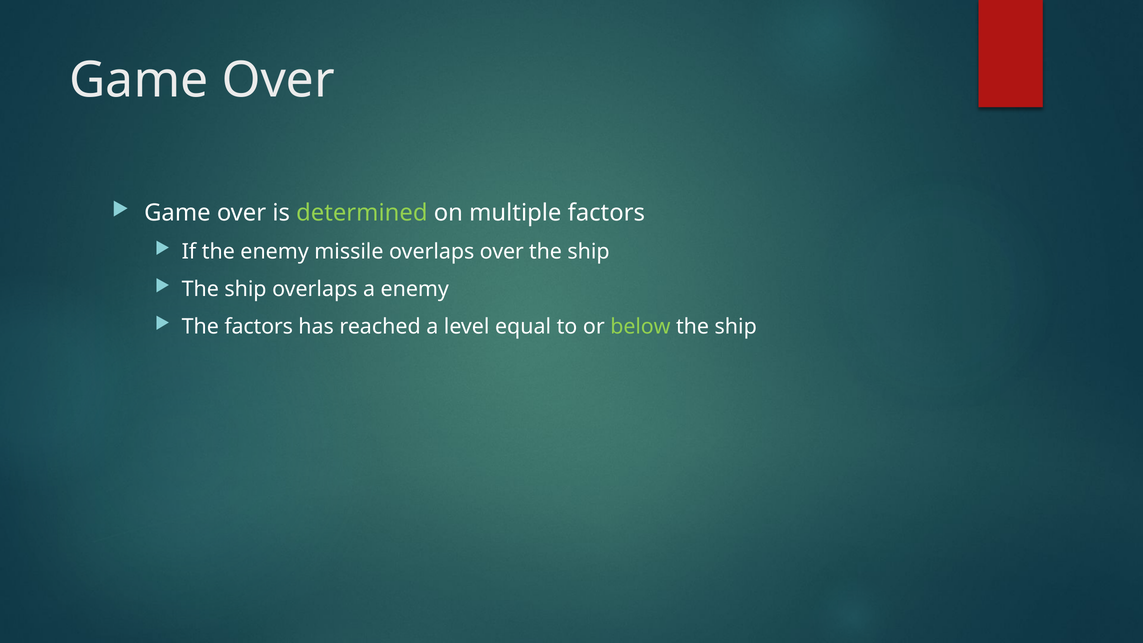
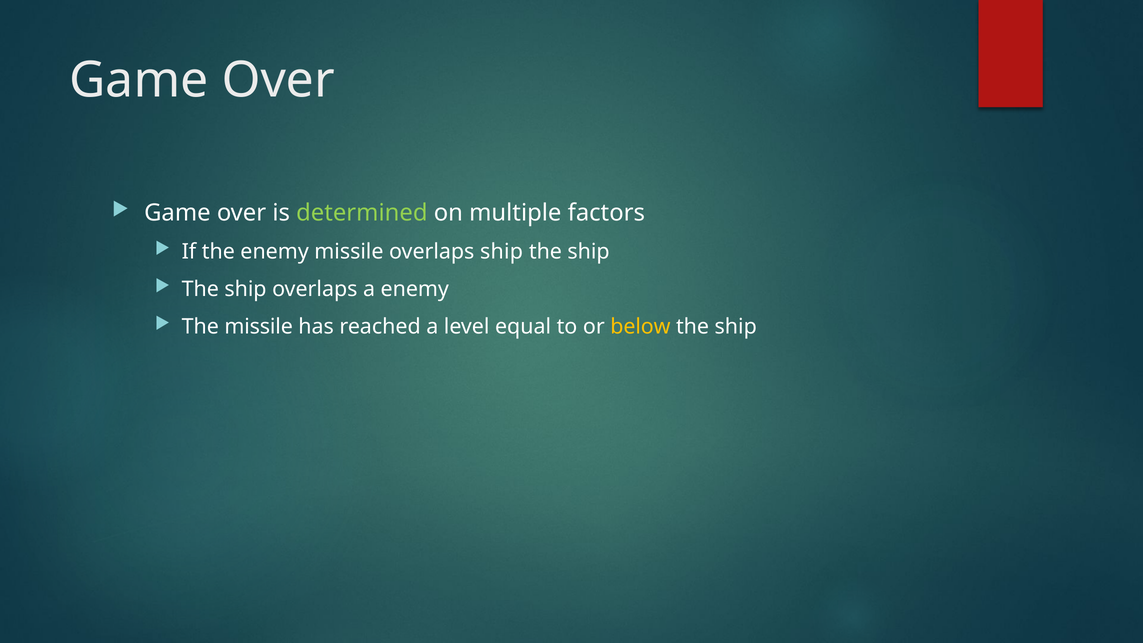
overlaps over: over -> ship
The factors: factors -> missile
below colour: light green -> yellow
